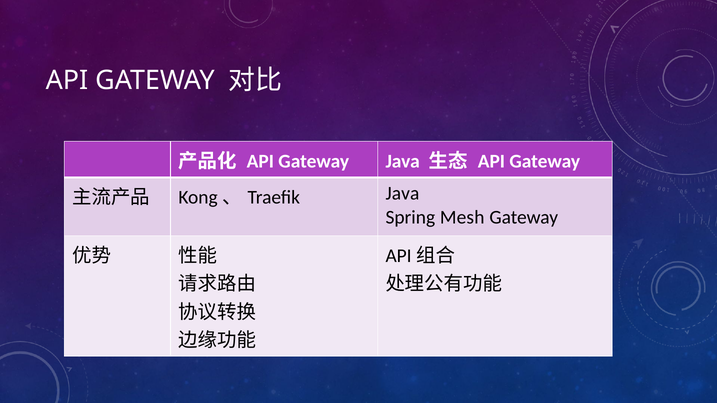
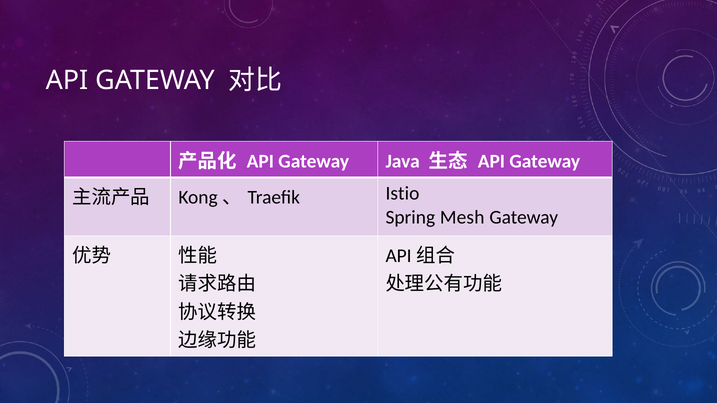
Java at (402, 194): Java -> Istio
